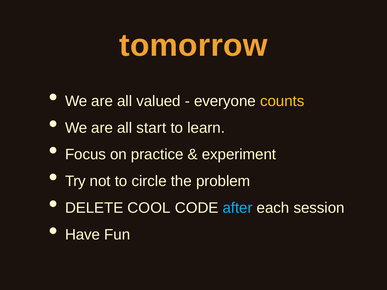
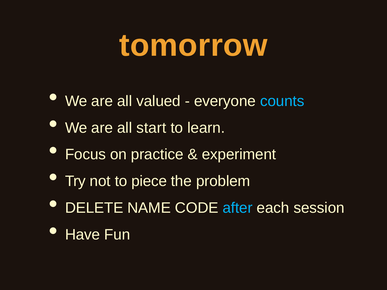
counts colour: yellow -> light blue
circle: circle -> piece
COOL: COOL -> NAME
